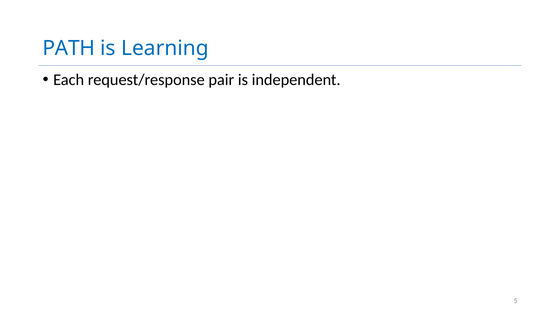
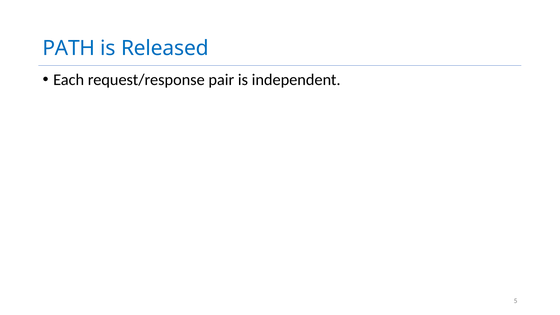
Learning: Learning -> Released
